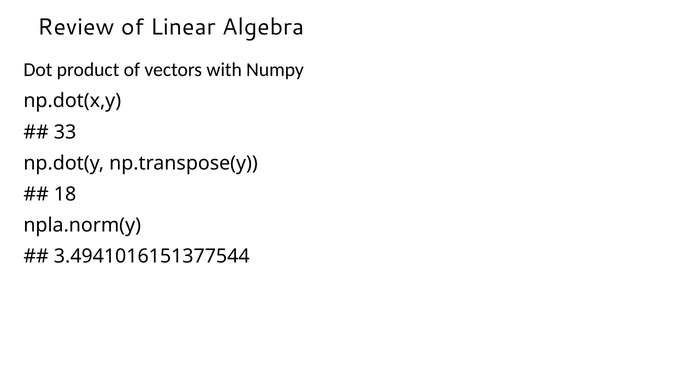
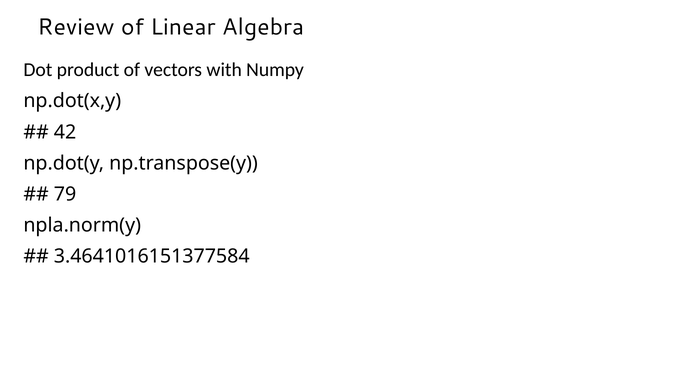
33: 33 -> 42
18: 18 -> 79
3.4941016151377544: 3.4941016151377544 -> 3.4641016151377584
